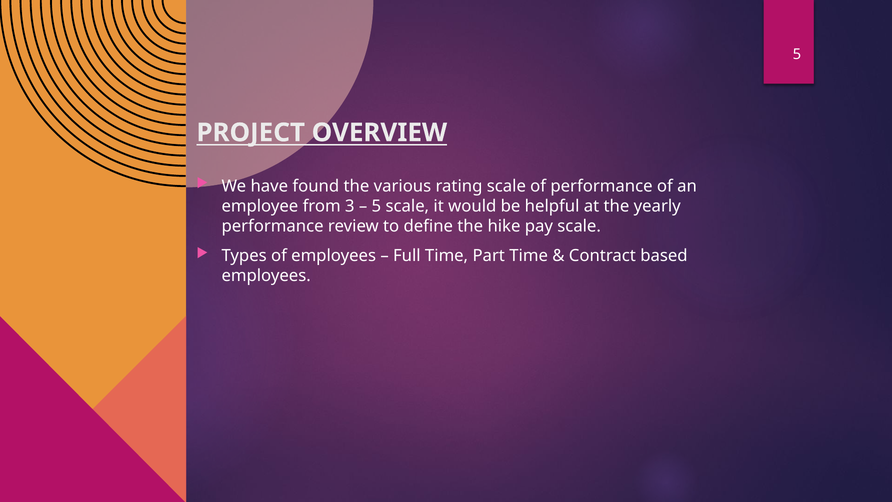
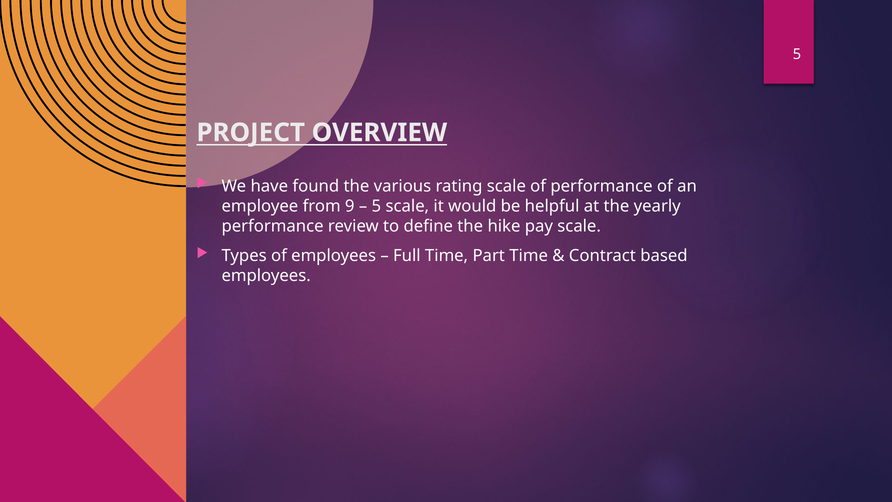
3: 3 -> 9
